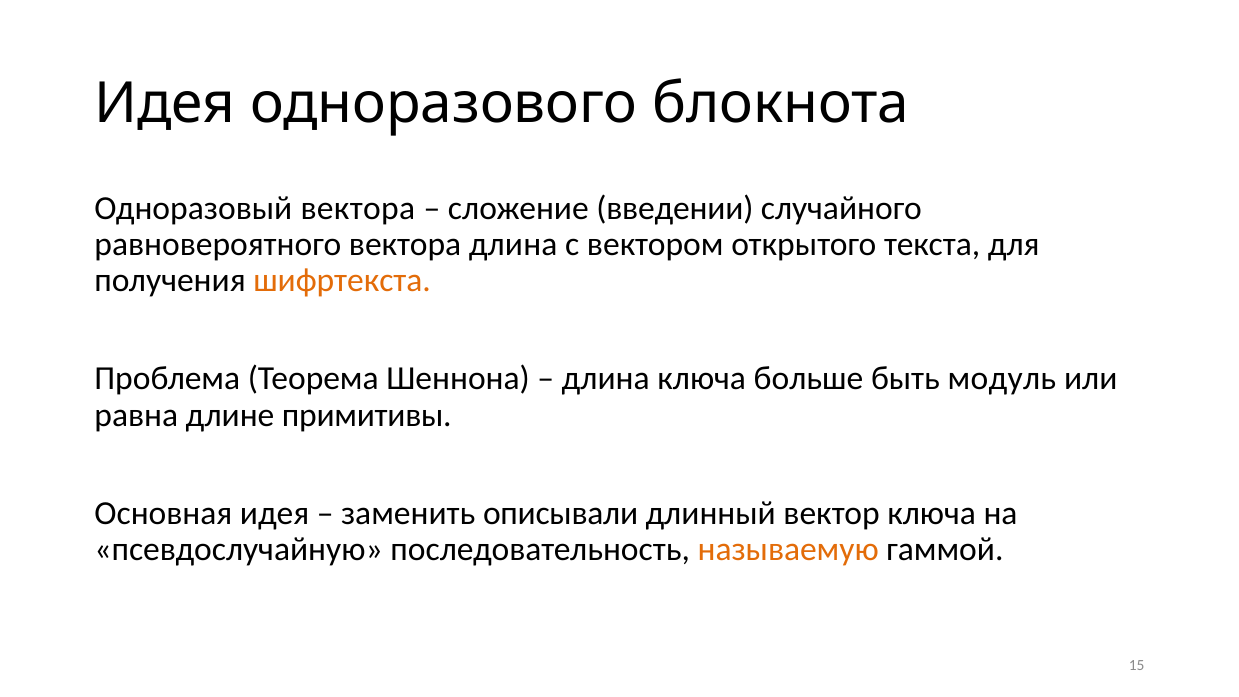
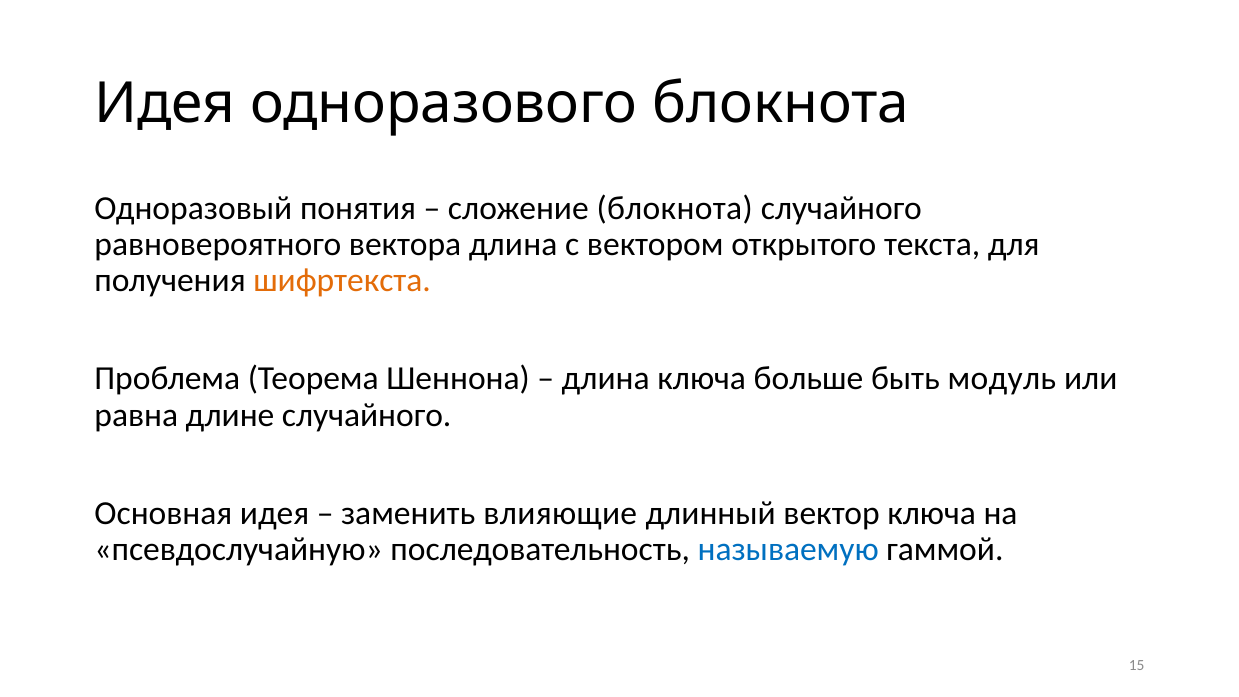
Одноразовый вектора: вектора -> понятия
сложение введении: введении -> блокнота
длине примитивы: примитивы -> случайного
описывали: описывали -> влияющие
называемую colour: orange -> blue
